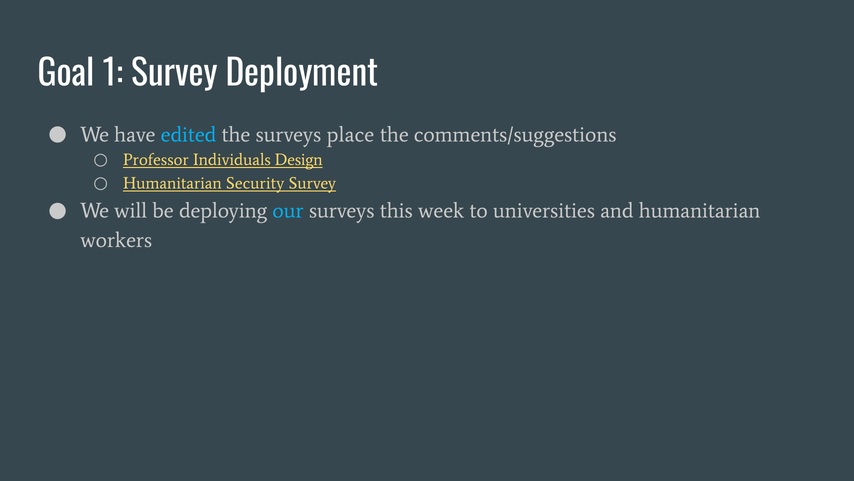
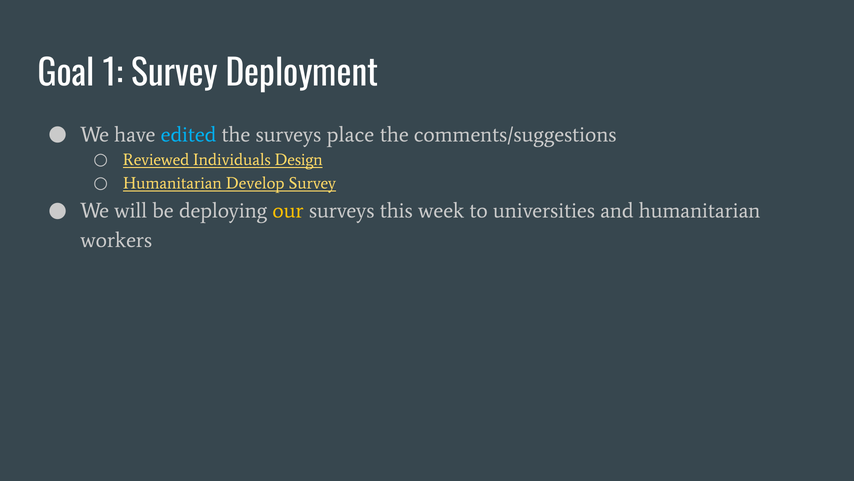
Professor: Professor -> Reviewed
Security: Security -> Develop
our colour: light blue -> yellow
